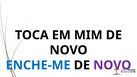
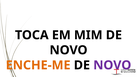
ENCHE-ME colour: blue -> orange
